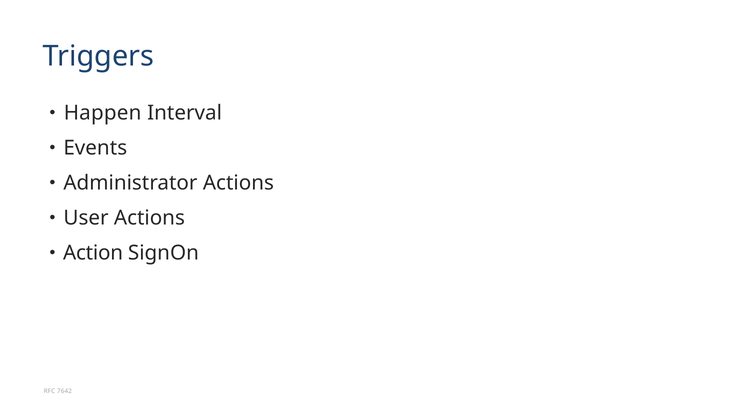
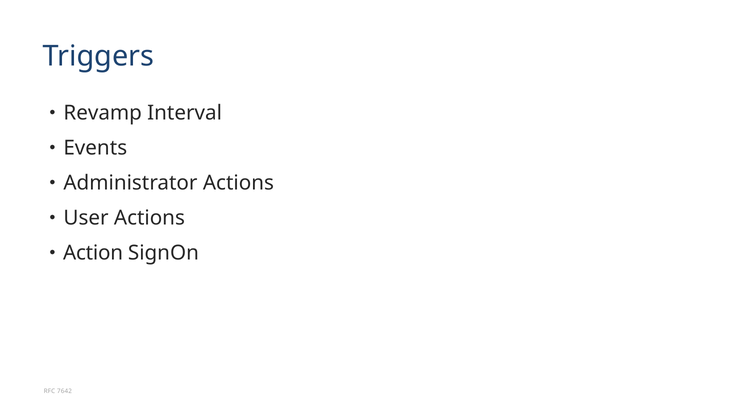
Happen: Happen -> Revamp
